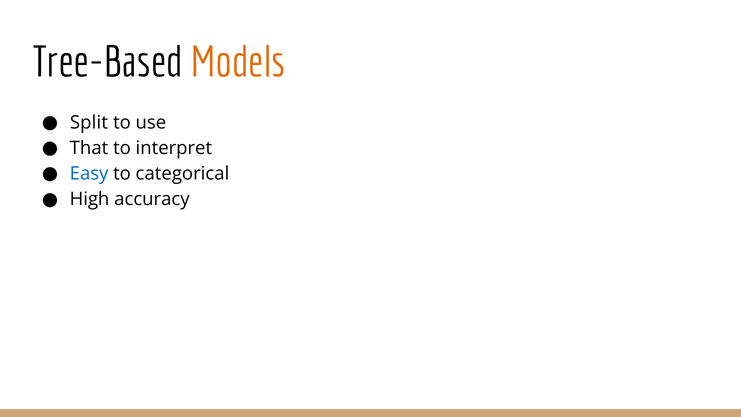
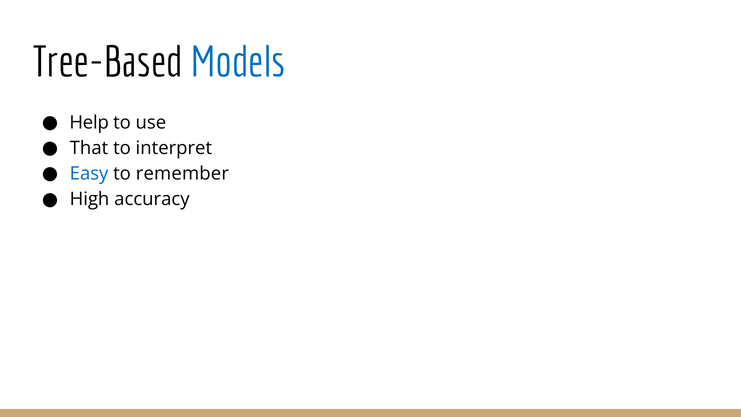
Models colour: orange -> blue
Split: Split -> Help
categorical: categorical -> remember
